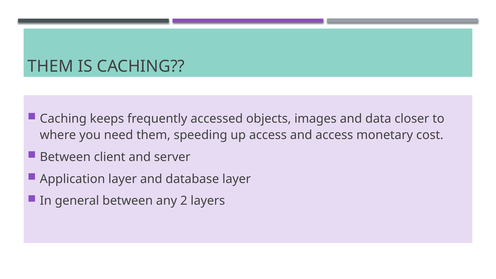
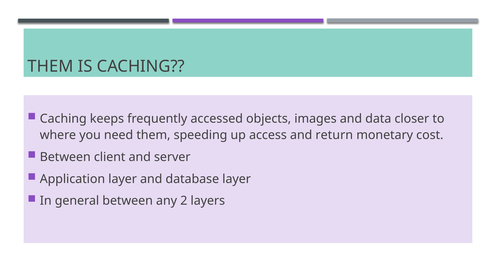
and access: access -> return
